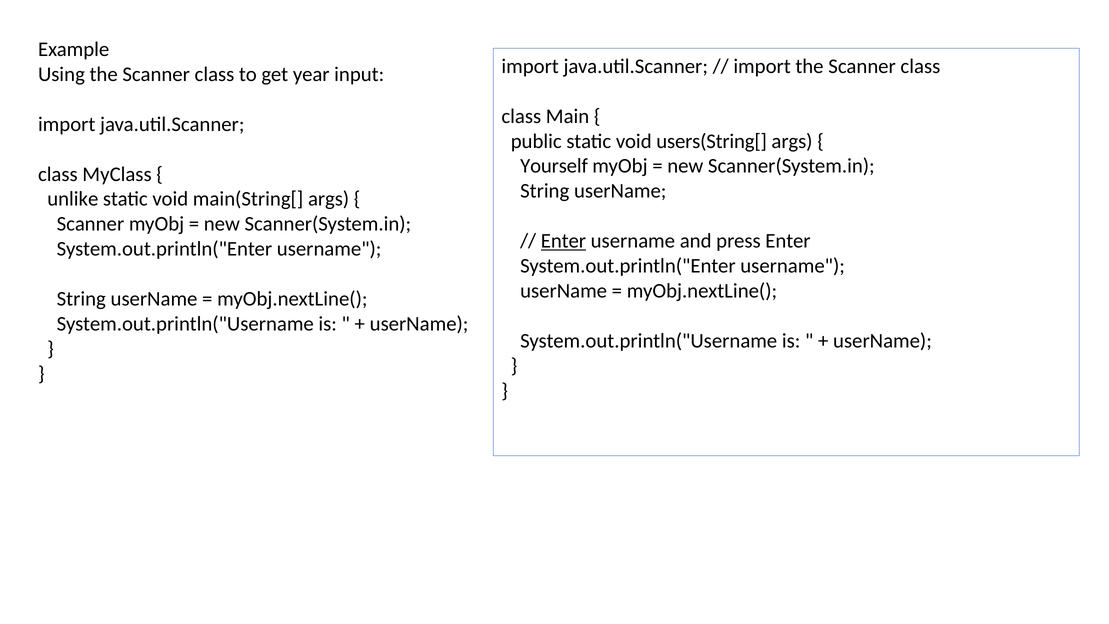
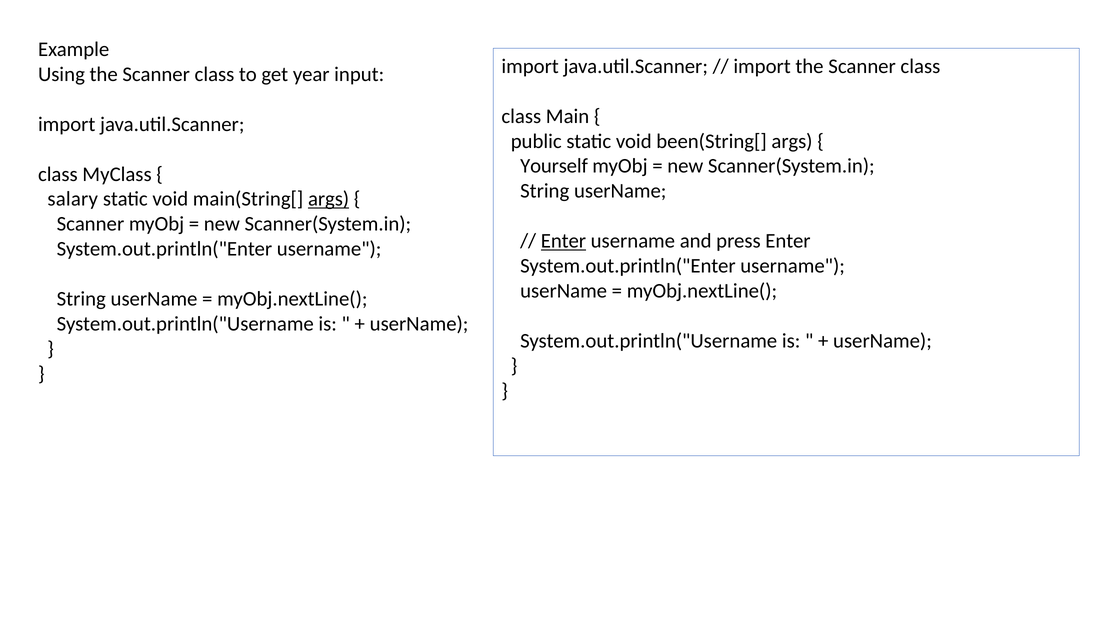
users(String[: users(String[ -> been(String[
unlike: unlike -> salary
args at (329, 199) underline: none -> present
